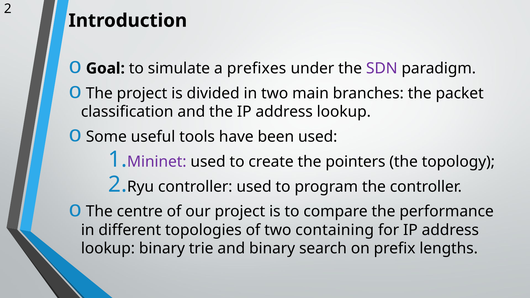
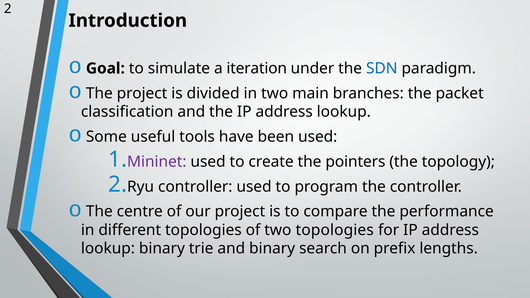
prefixes: prefixes -> iteration
SDN colour: purple -> blue
two containing: containing -> topologies
